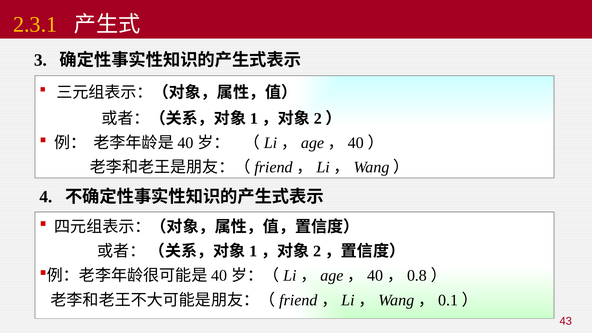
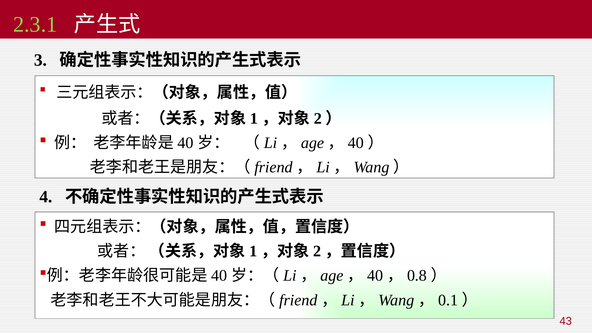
2.3.1 colour: yellow -> light green
